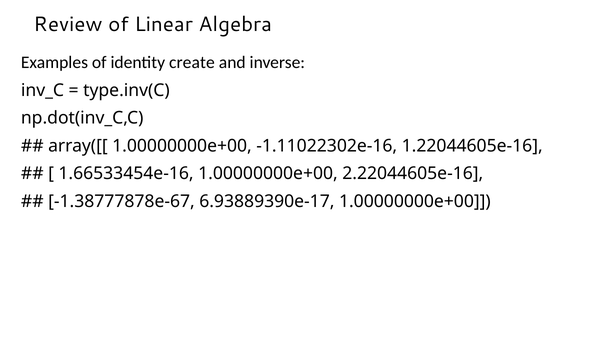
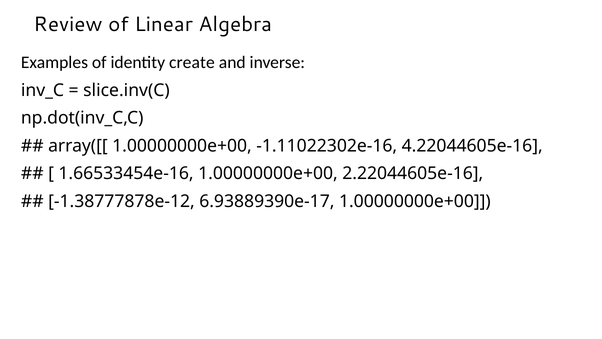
type.inv(C: type.inv(C -> slice.inv(C
1.22044605e-16: 1.22044605e-16 -> 4.22044605e-16
-1.38777878e-67: -1.38777878e-67 -> -1.38777878e-12
